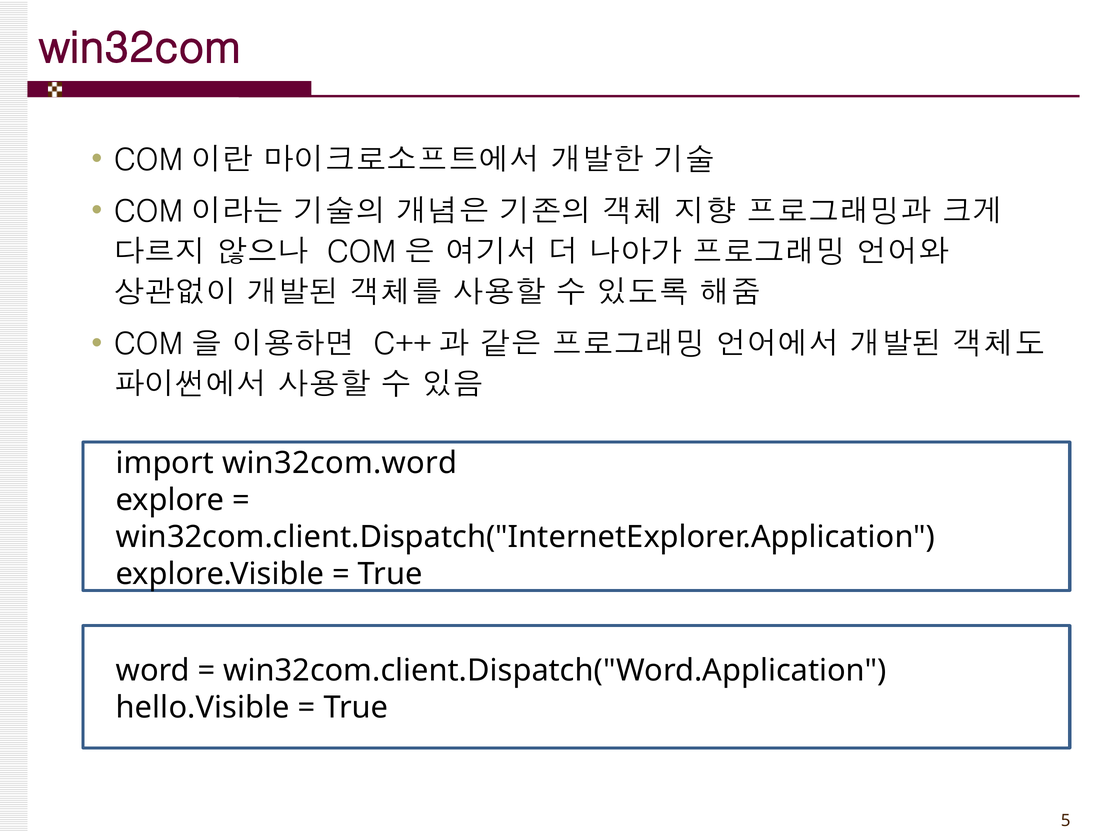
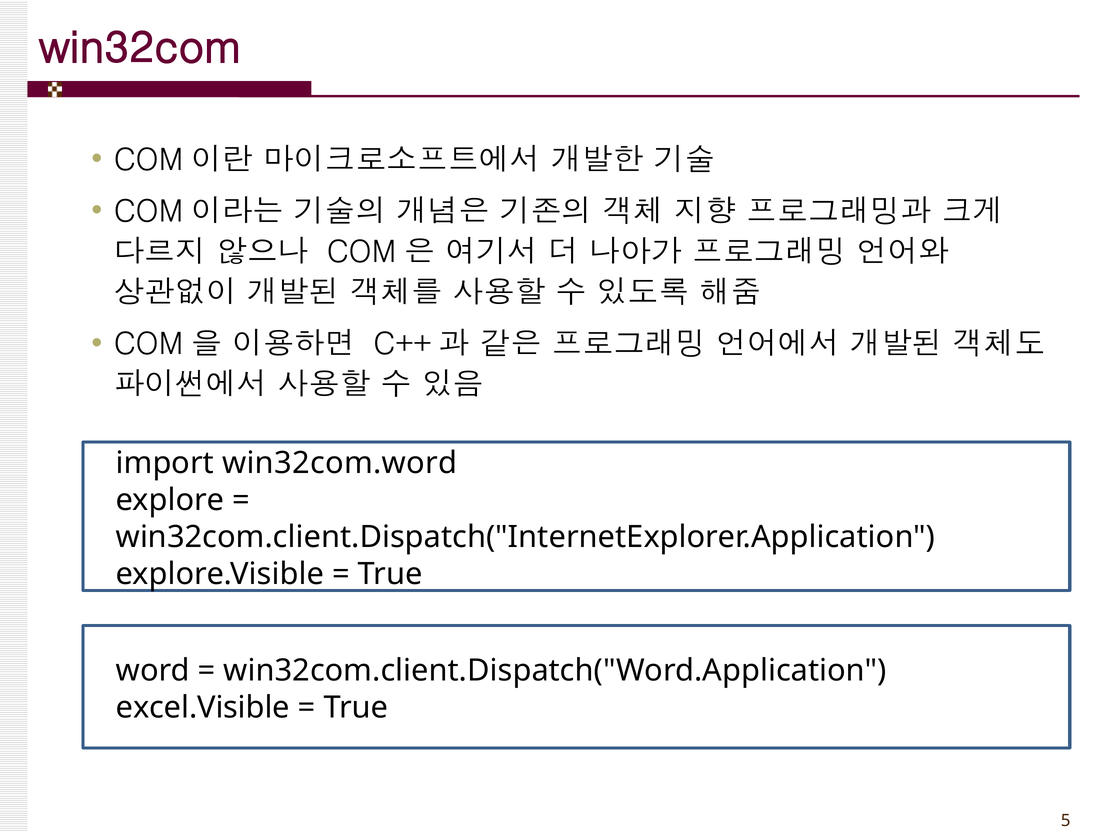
hello.Visible: hello.Visible -> excel.Visible
